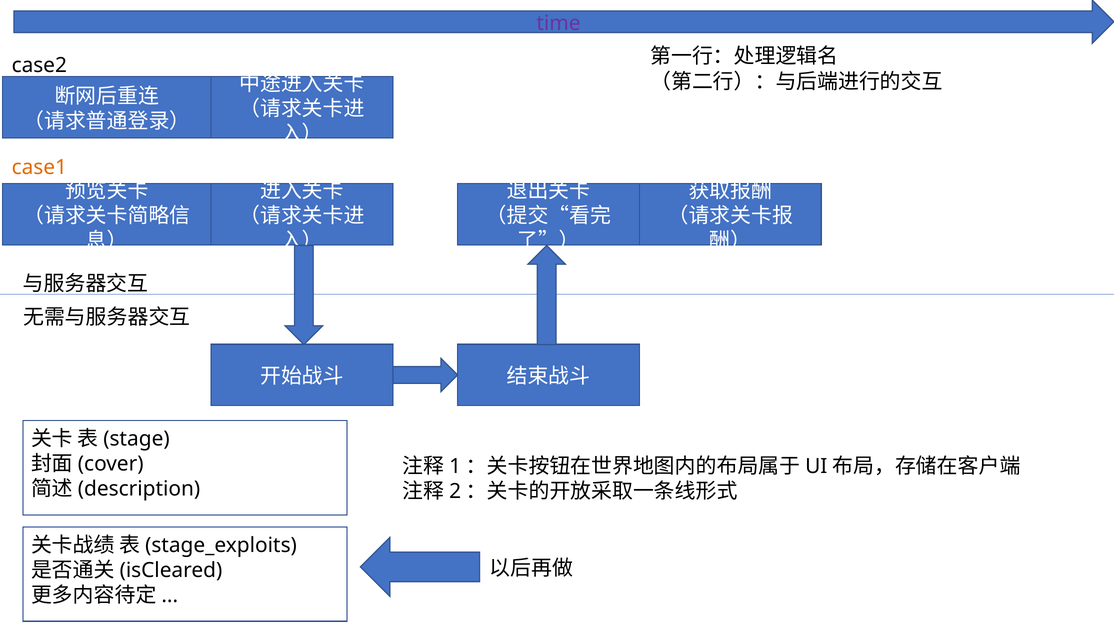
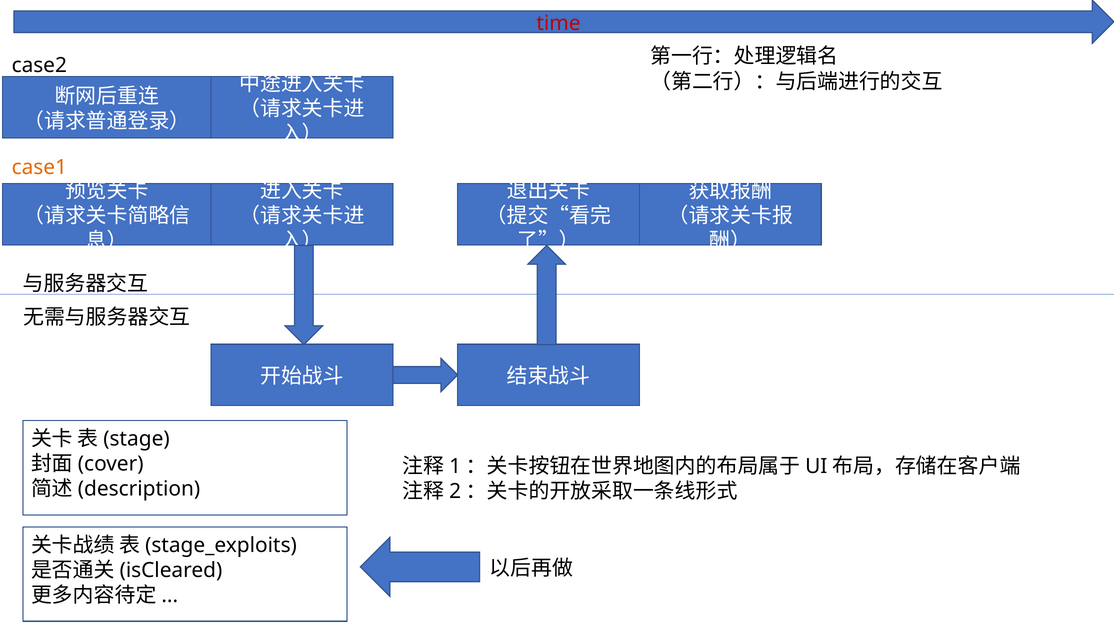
time colour: purple -> red
